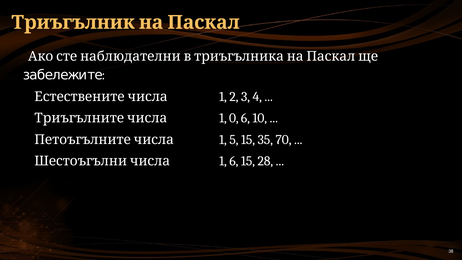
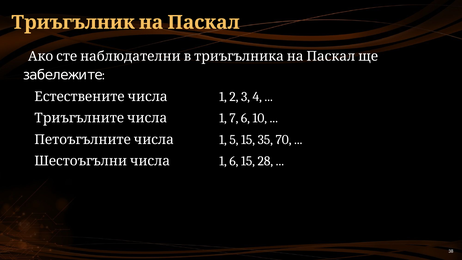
0: 0 -> 7
